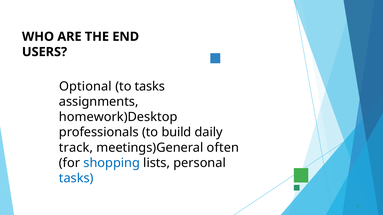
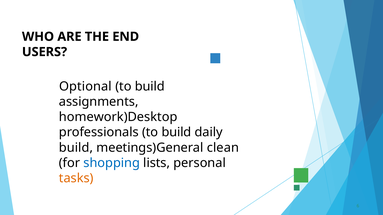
tasks at (150, 87): tasks -> build
track at (76, 148): track -> build
often: often -> clean
tasks at (76, 179) colour: blue -> orange
